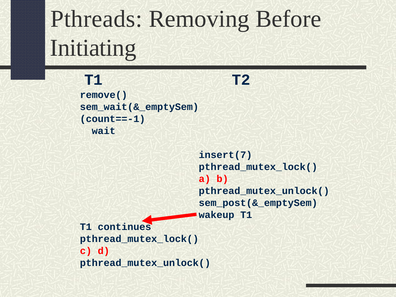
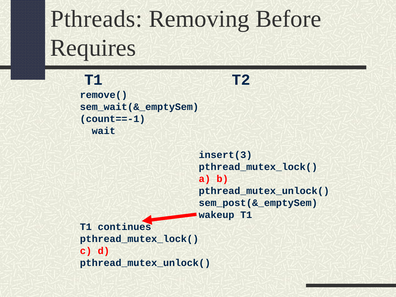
Initiating: Initiating -> Requires
insert(7: insert(7 -> insert(3
